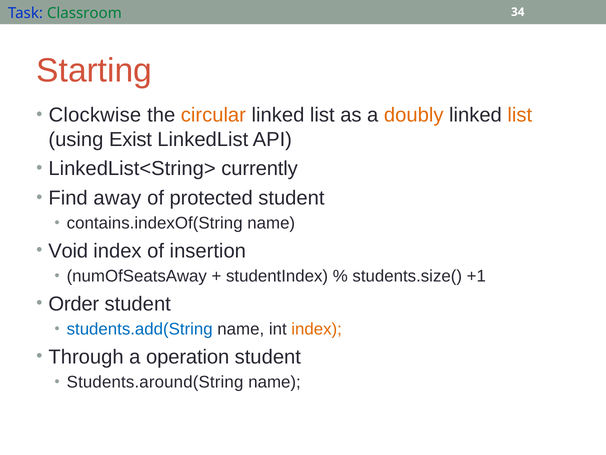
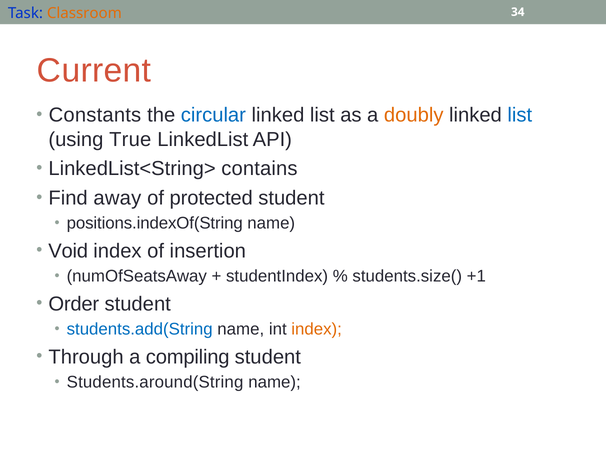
Classroom colour: green -> orange
Starting: Starting -> Current
Clockwise: Clockwise -> Constants
circular colour: orange -> blue
list at (520, 115) colour: orange -> blue
Exist: Exist -> True
currently: currently -> contains
contains.indexOf(String: contains.indexOf(String -> positions.indexOf(String
operation: operation -> compiling
